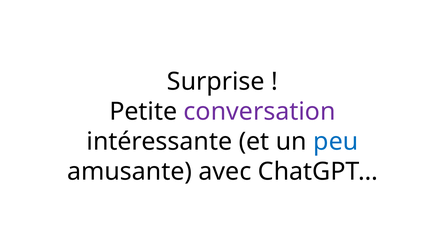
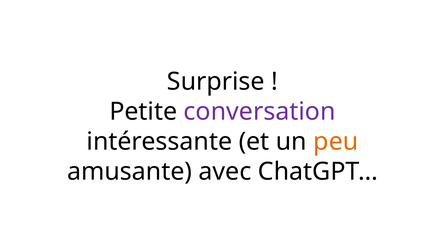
peu colour: blue -> orange
